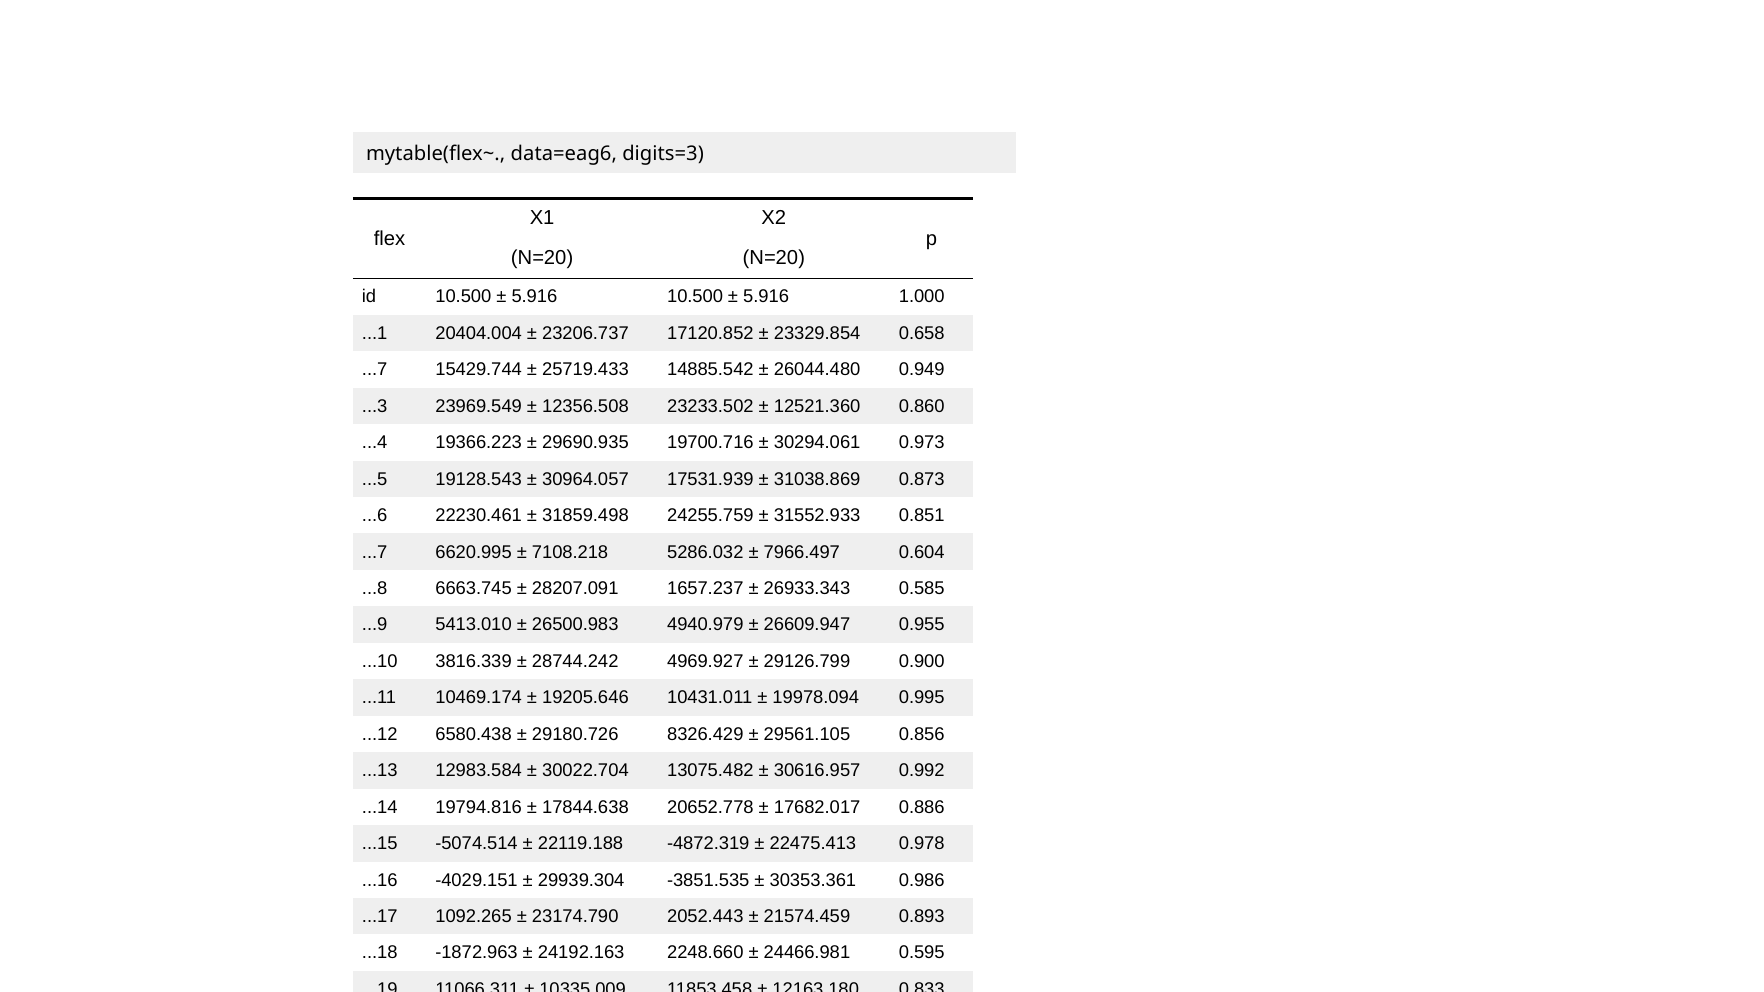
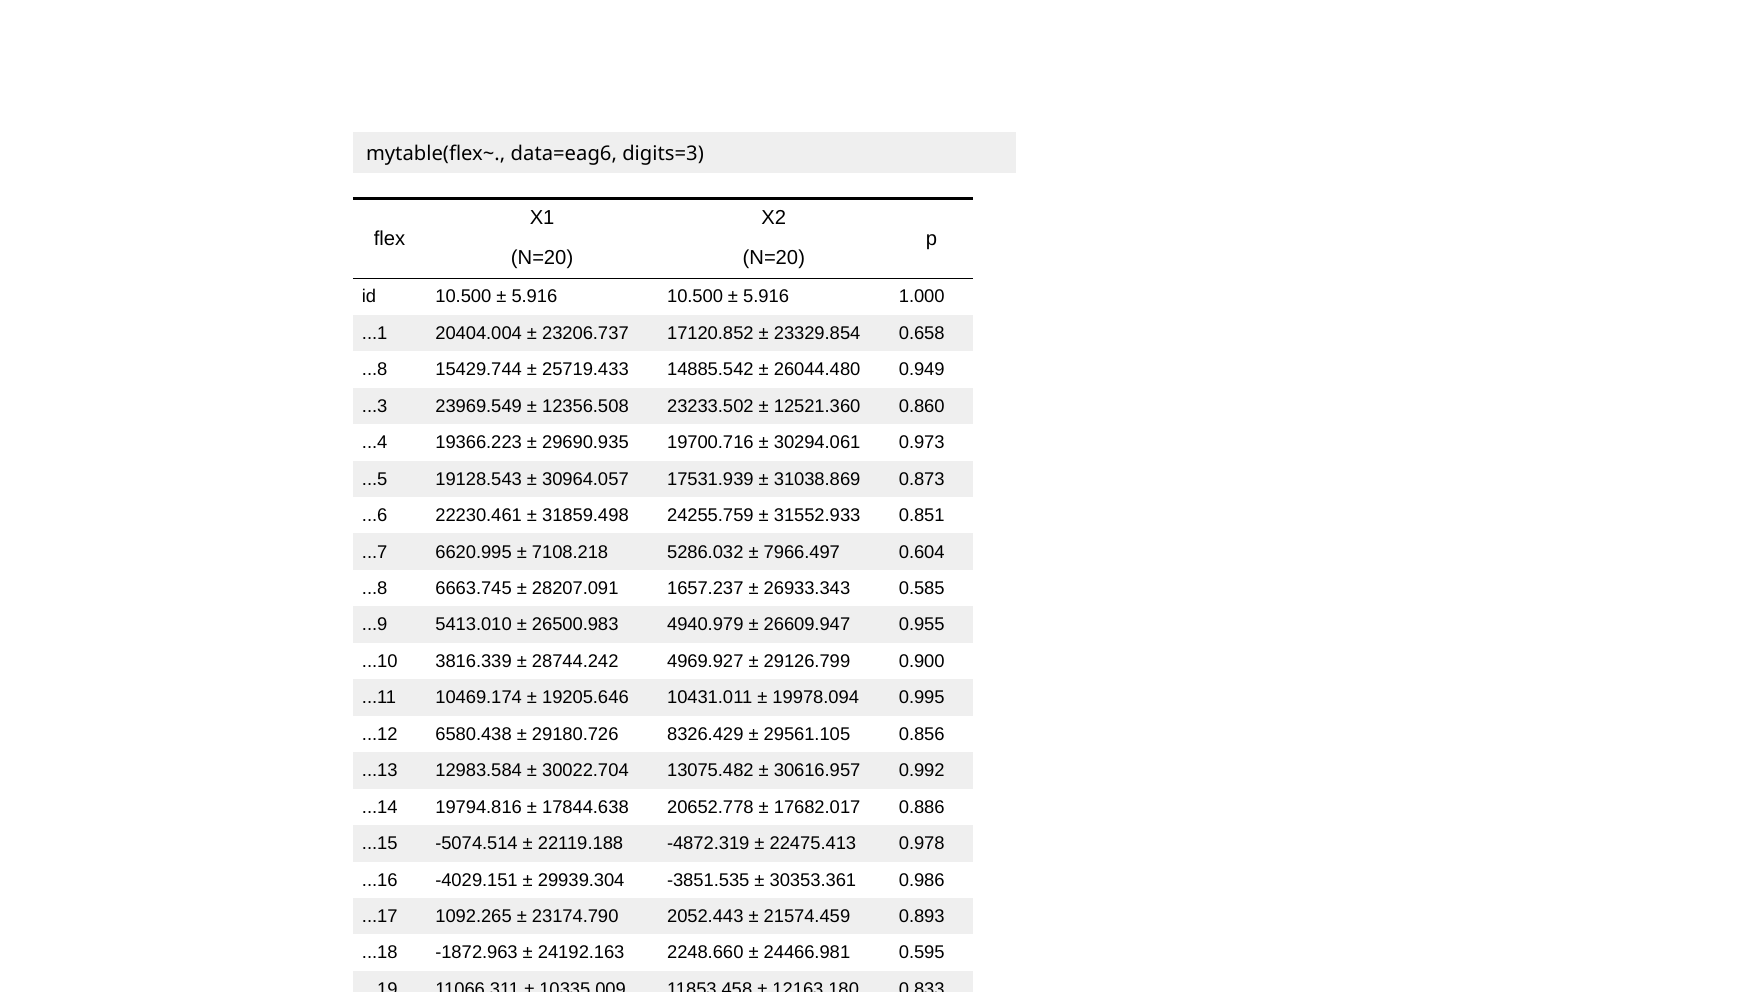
...7 at (375, 370): ...7 -> ...8
